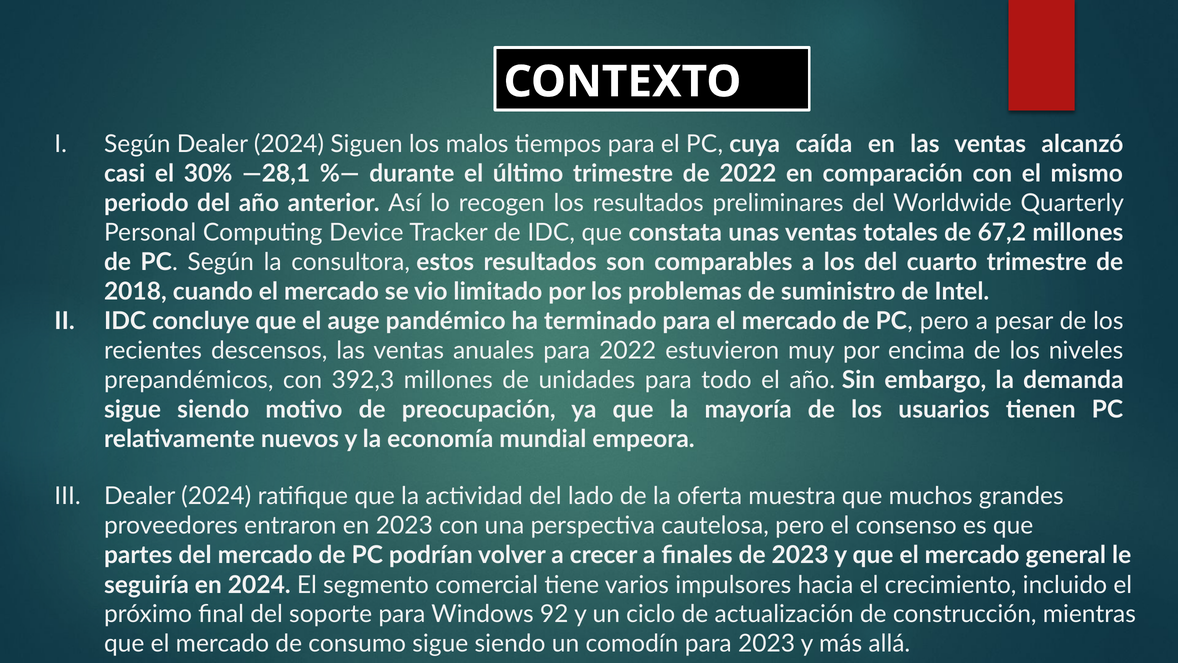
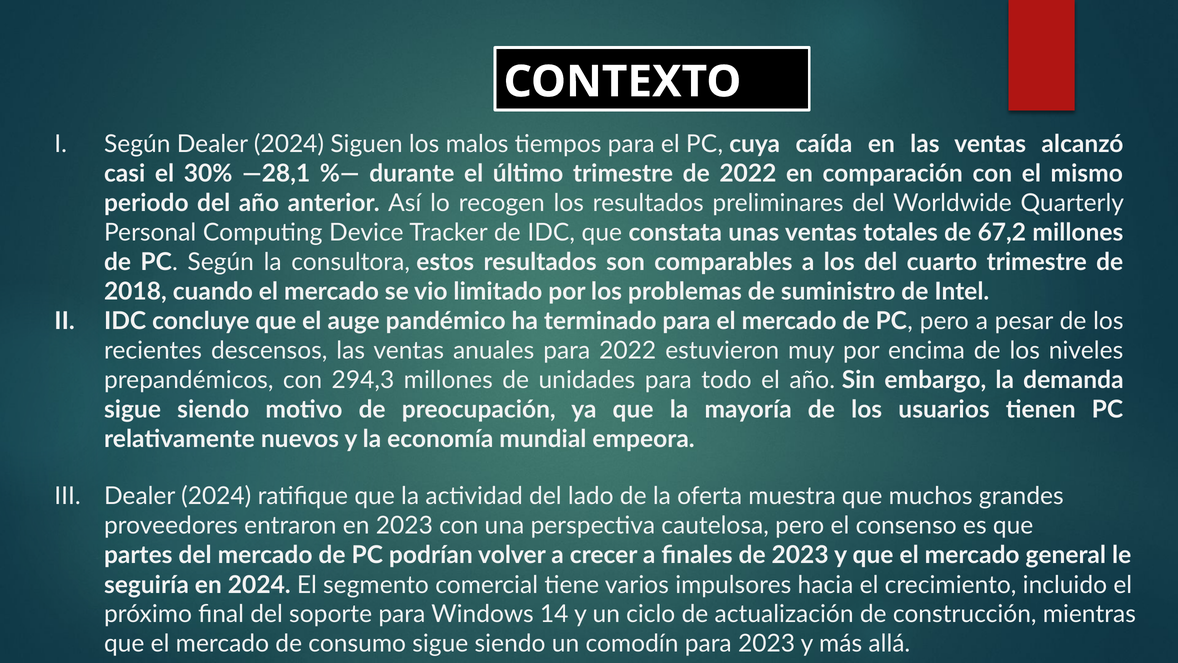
392,3: 392,3 -> 294,3
92: 92 -> 14
